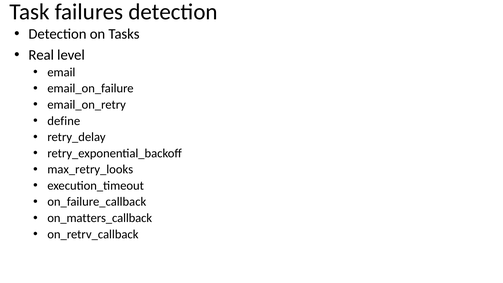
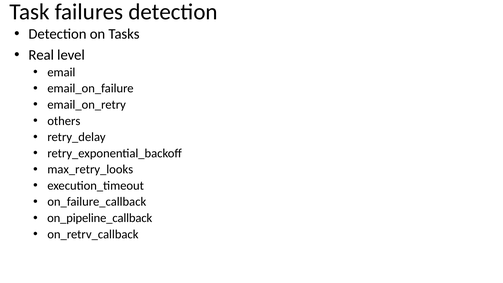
define: define -> others
on_matters_callback: on_matters_callback -> on_pipeline_callback
